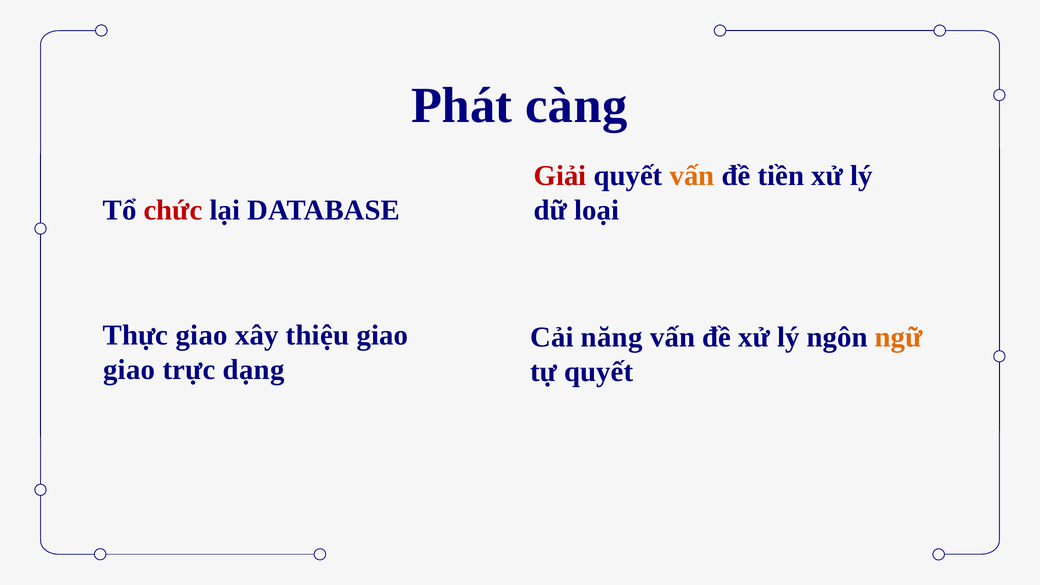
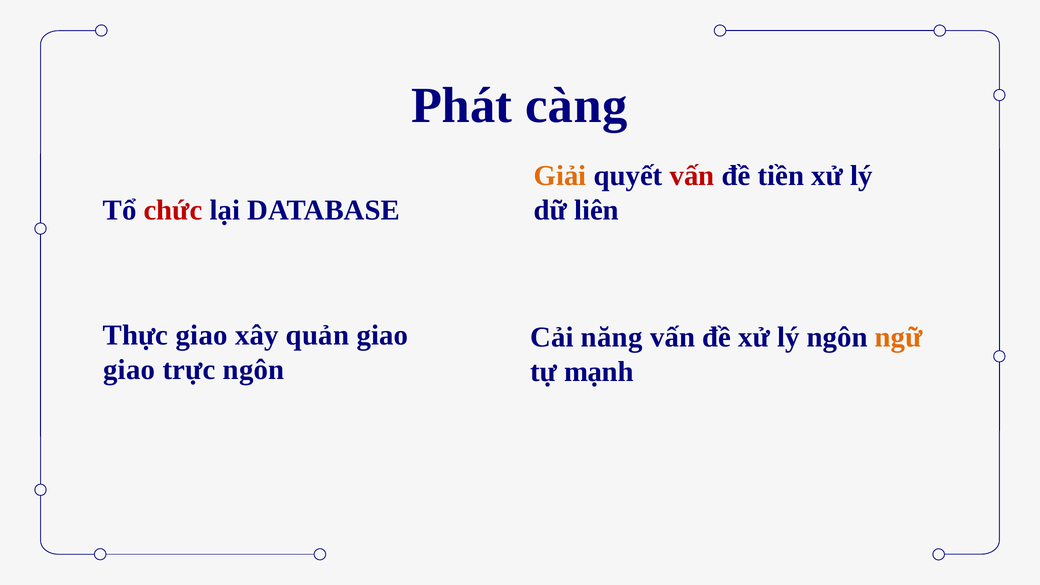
Giải colour: red -> orange
vấn at (692, 176) colour: orange -> red
loại: loại -> liên
thiệu: thiệu -> quản
trực dạng: dạng -> ngôn
tự quyết: quyết -> mạnh
